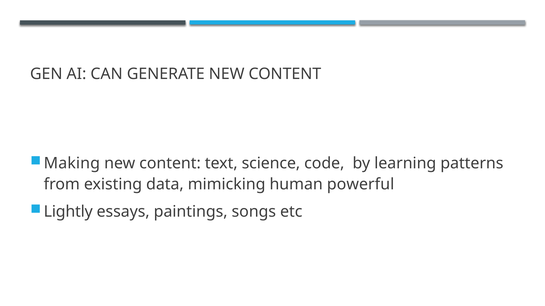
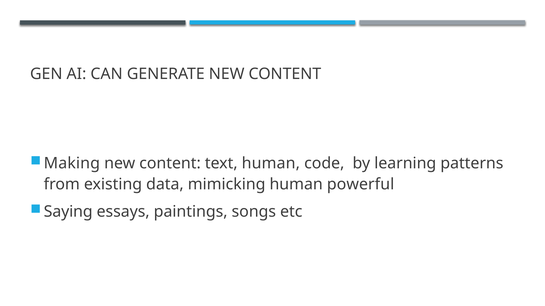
text science: science -> human
Lightly: Lightly -> Saying
